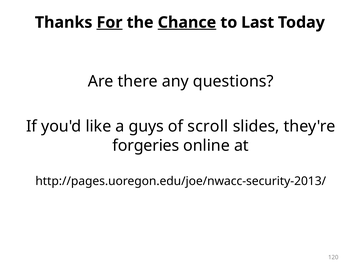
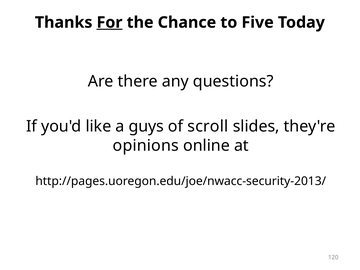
Chance underline: present -> none
Last: Last -> Five
forgeries: forgeries -> opinions
